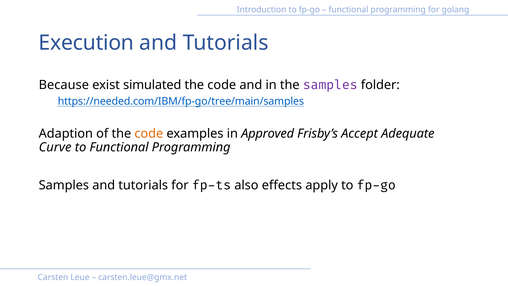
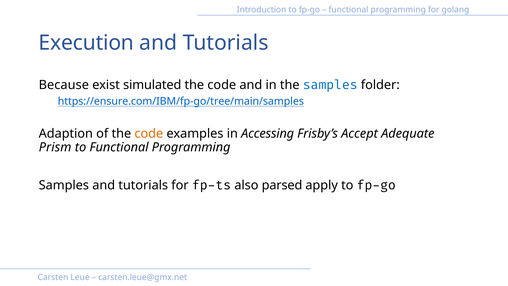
samples at (330, 85) colour: purple -> blue
https://needed.com/IBM/fp-go/tree/main/samples: https://needed.com/IBM/fp-go/tree/main/samples -> https://ensure.com/IBM/fp-go/tree/main/samples
Approved: Approved -> Accessing
Curve: Curve -> Prism
effects: effects -> parsed
